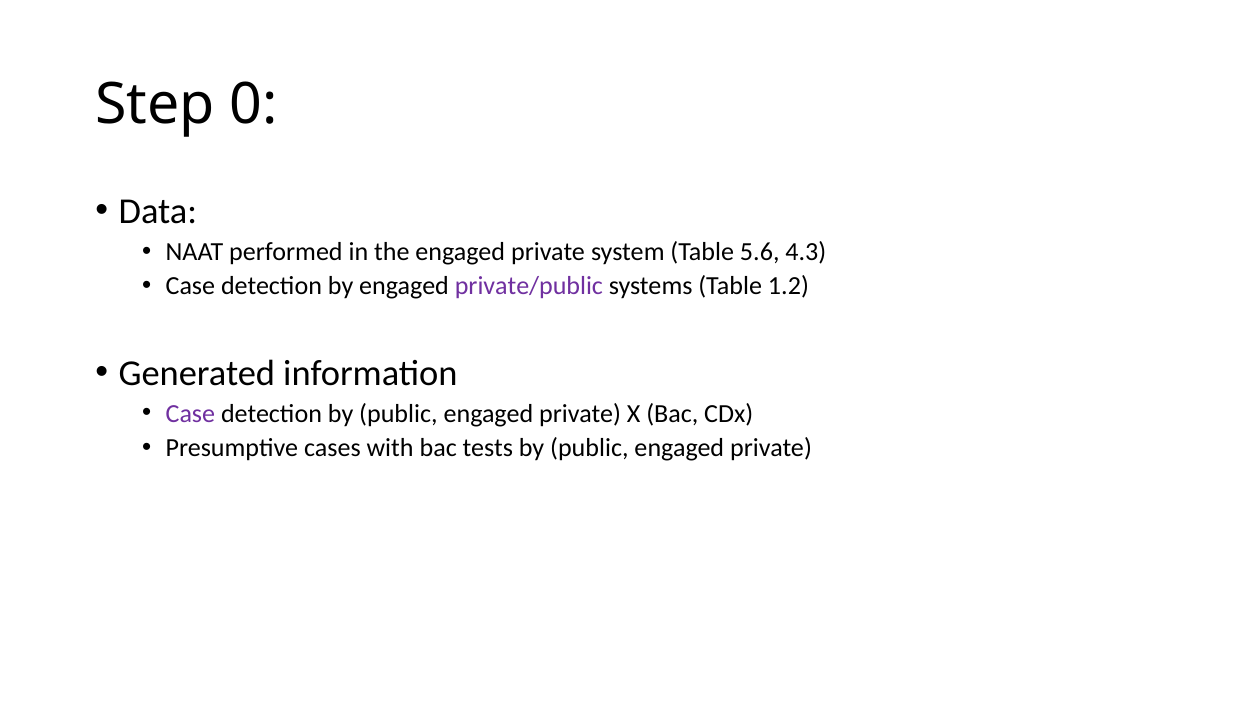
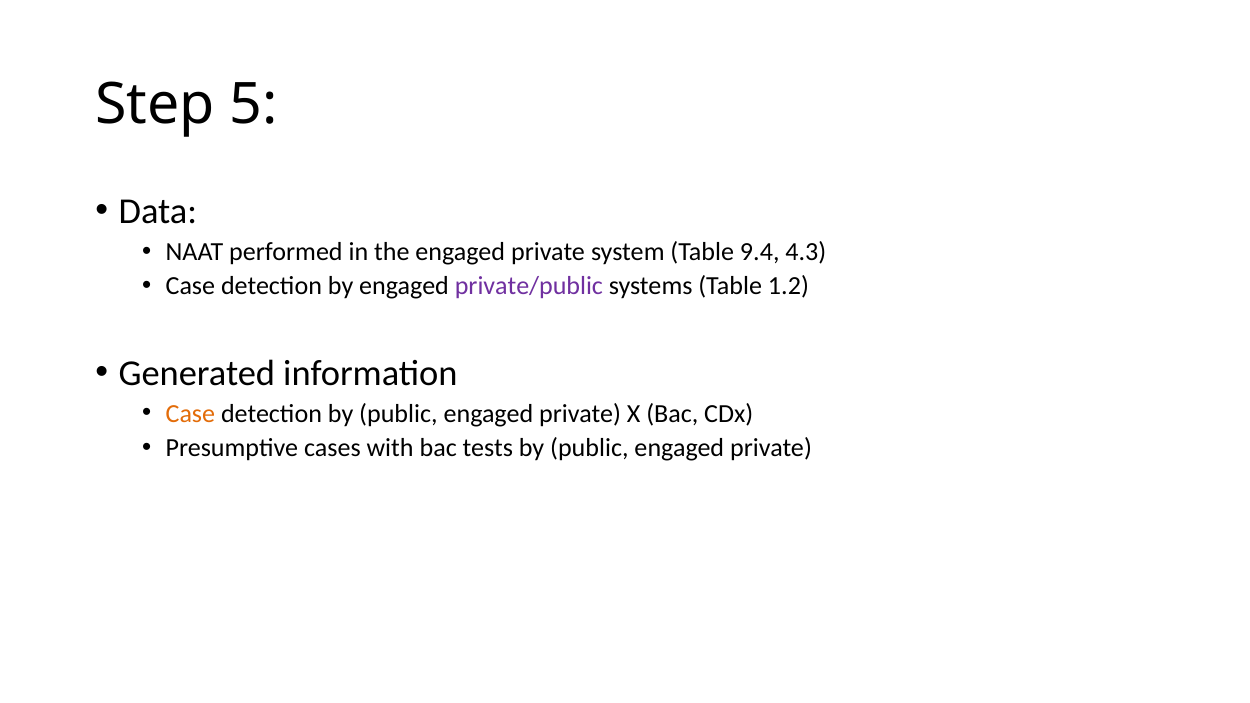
0: 0 -> 5
5.6: 5.6 -> 9.4
Case at (190, 414) colour: purple -> orange
